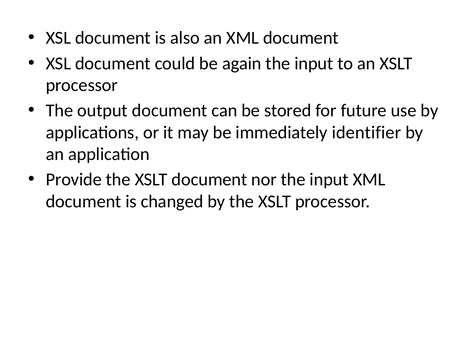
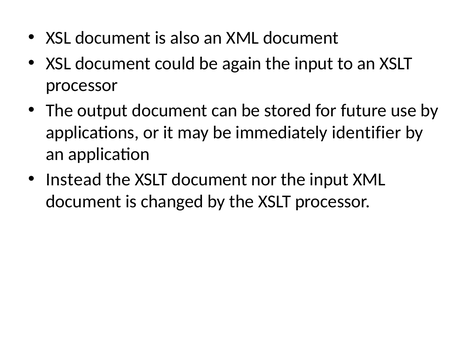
Provide: Provide -> Instead
